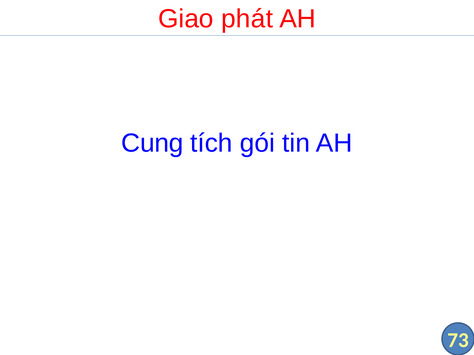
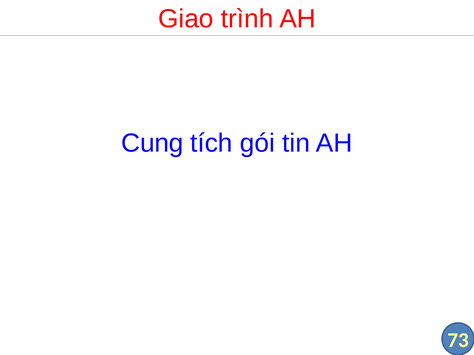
phát: phát -> trình
